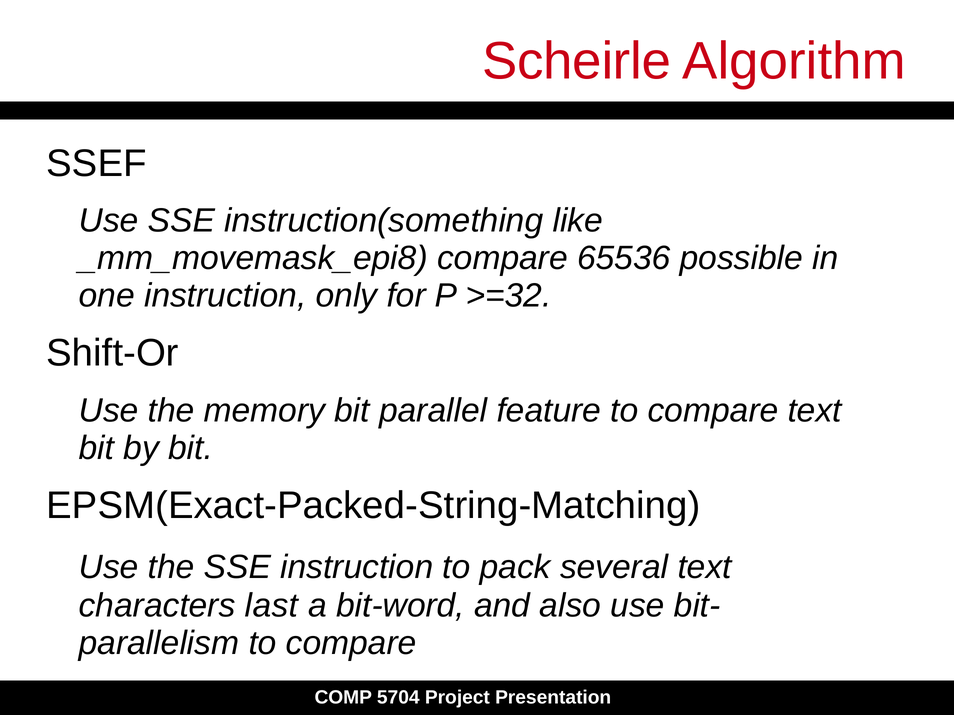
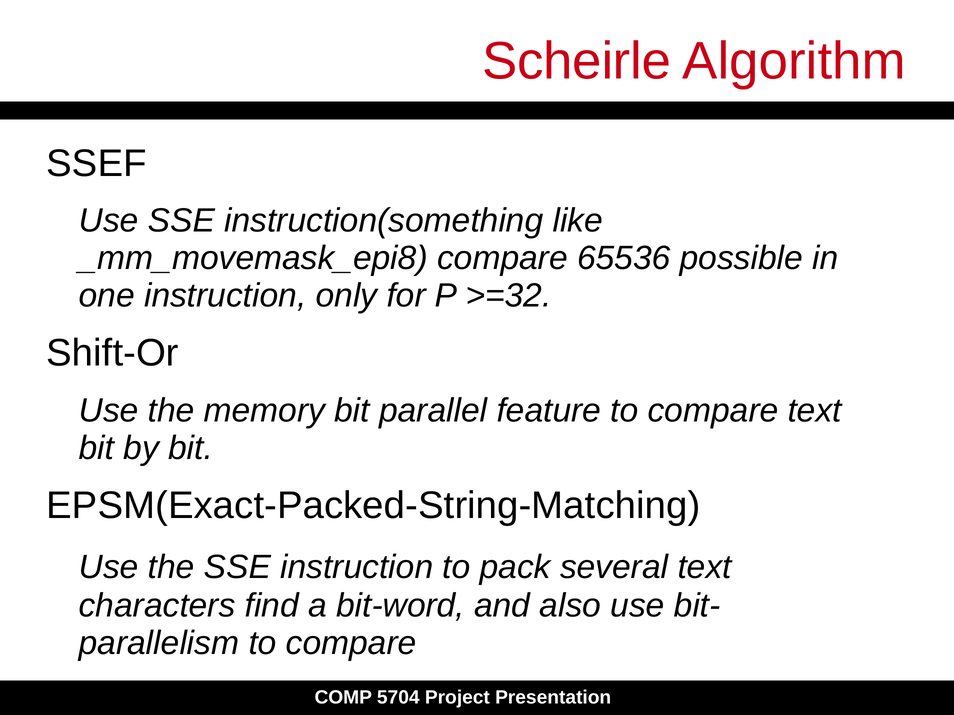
last: last -> find
